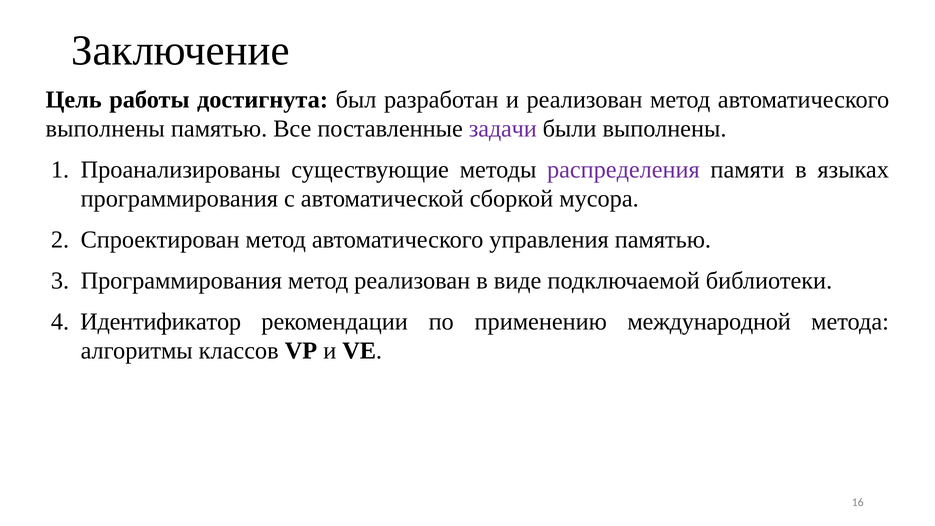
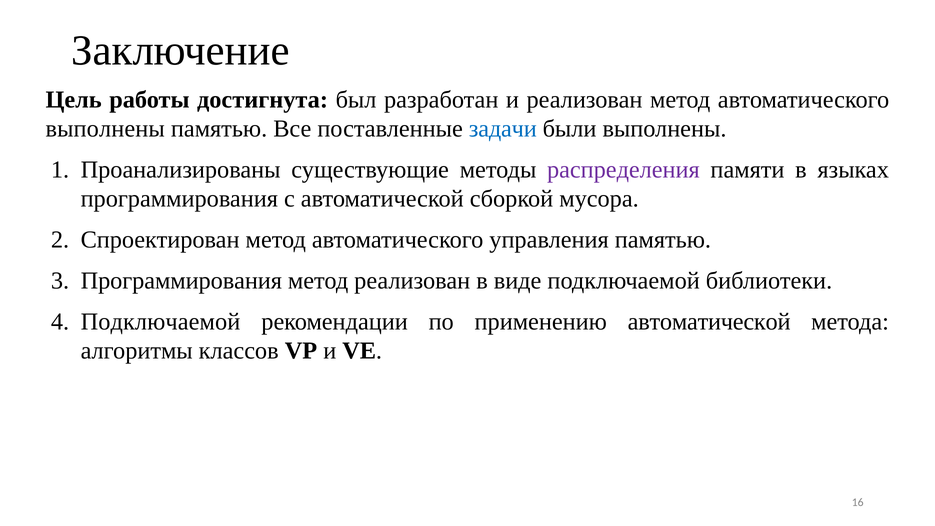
задачи colour: purple -> blue
Идентификатор at (161, 321): Идентификатор -> Подключаемой
применению международной: международной -> автоматической
